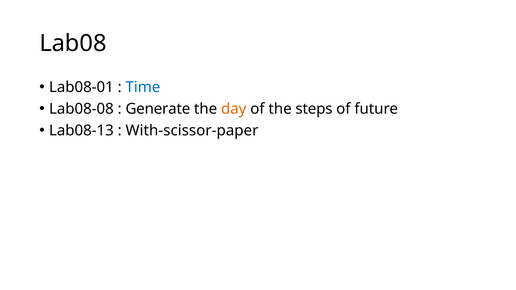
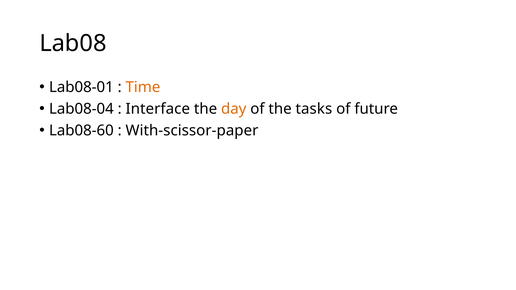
Time colour: blue -> orange
Lab08-08: Lab08-08 -> Lab08-04
Generate: Generate -> Interface
steps: steps -> tasks
Lab08-13: Lab08-13 -> Lab08-60
